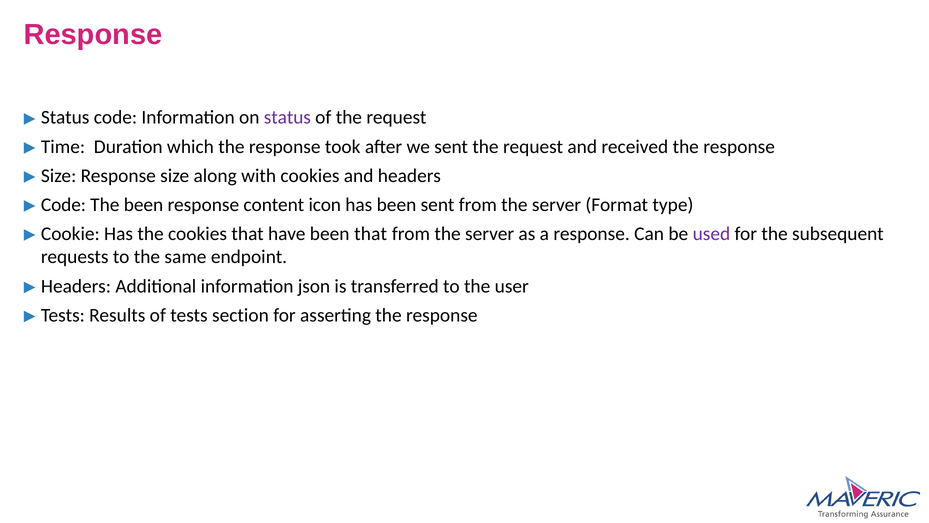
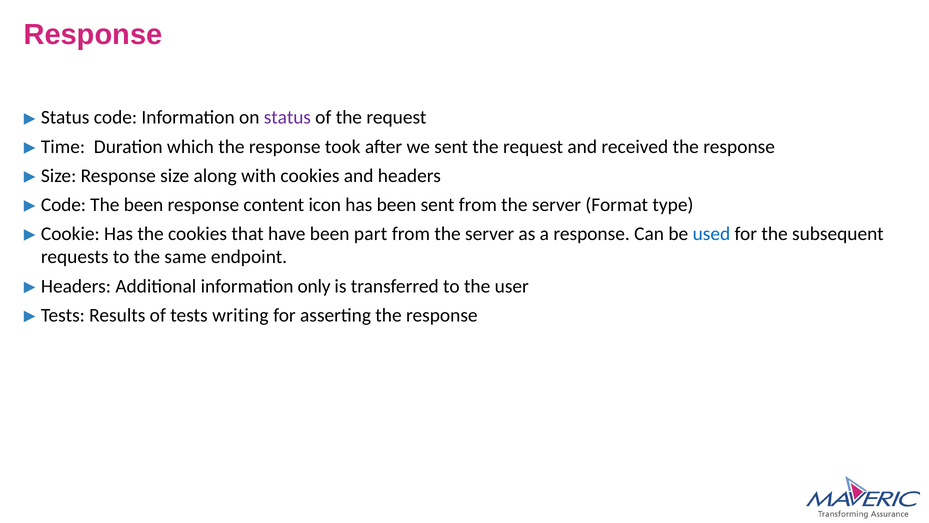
been that: that -> part
used colour: purple -> blue
json: json -> only
section: section -> writing
